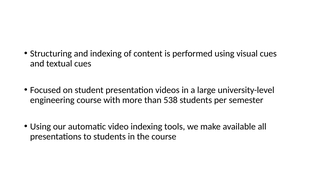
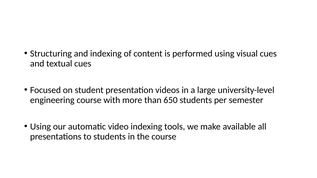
538: 538 -> 650
